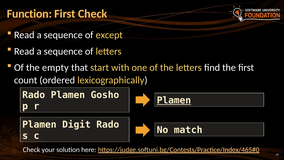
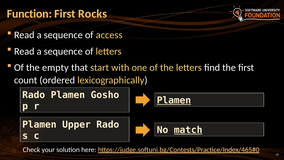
First Check: Check -> Rocks
except: except -> access
Digit: Digit -> Upper
match underline: none -> present
